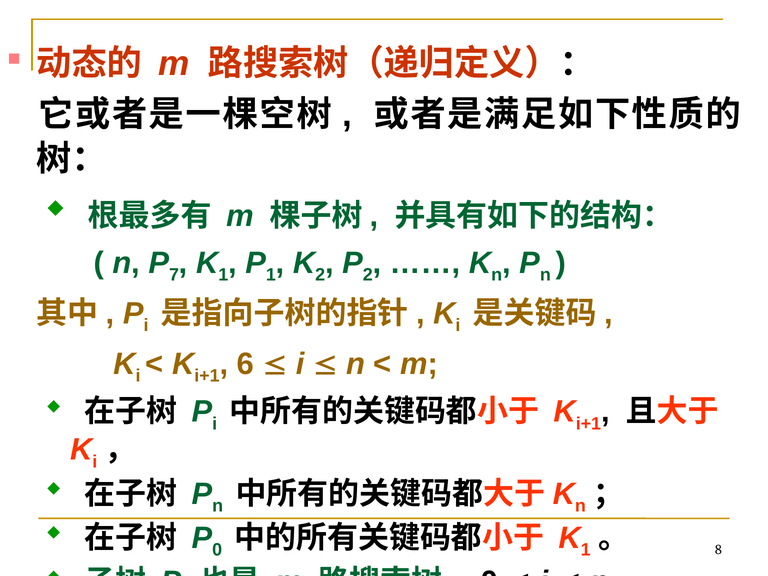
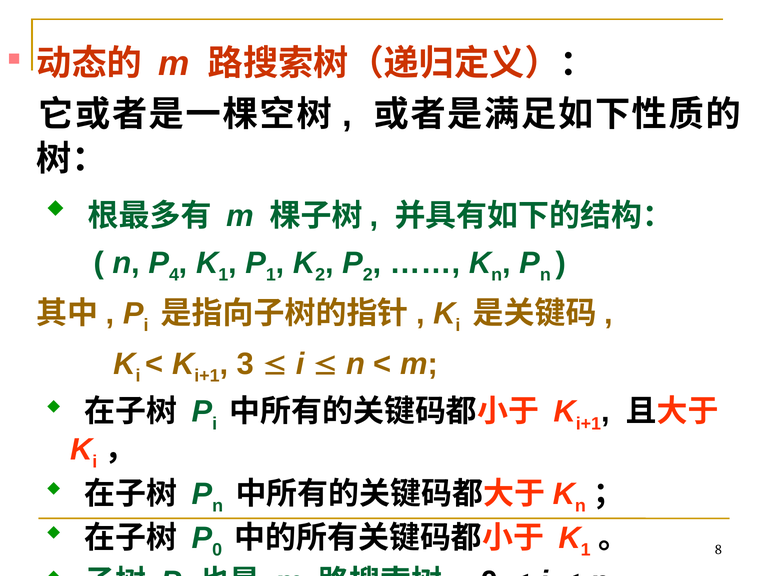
7: 7 -> 4
6: 6 -> 3
